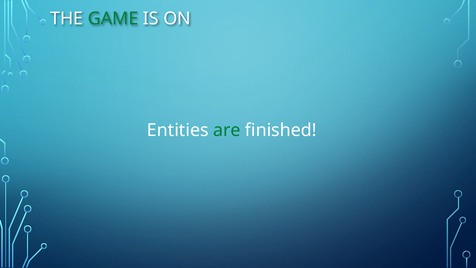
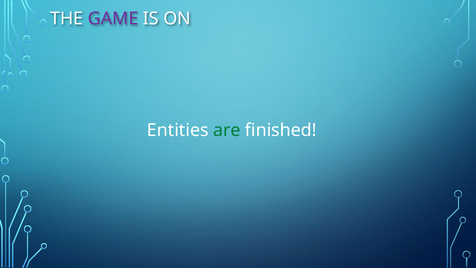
GAME colour: green -> purple
